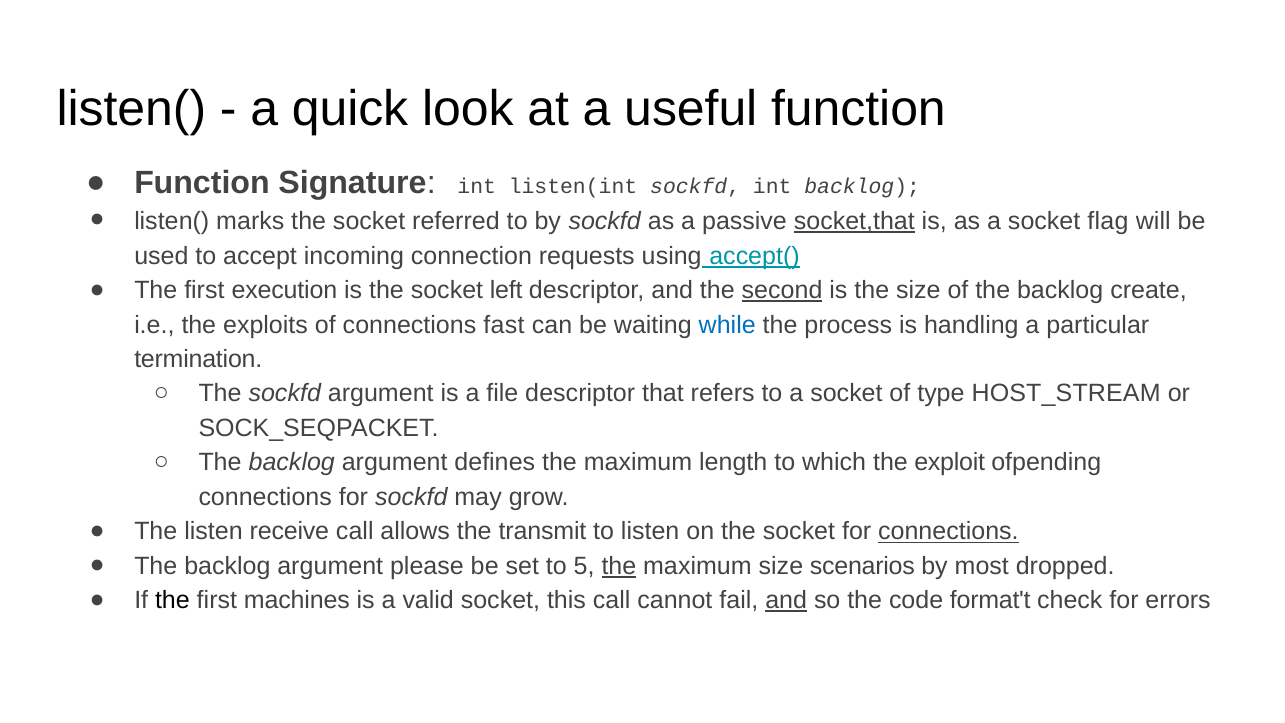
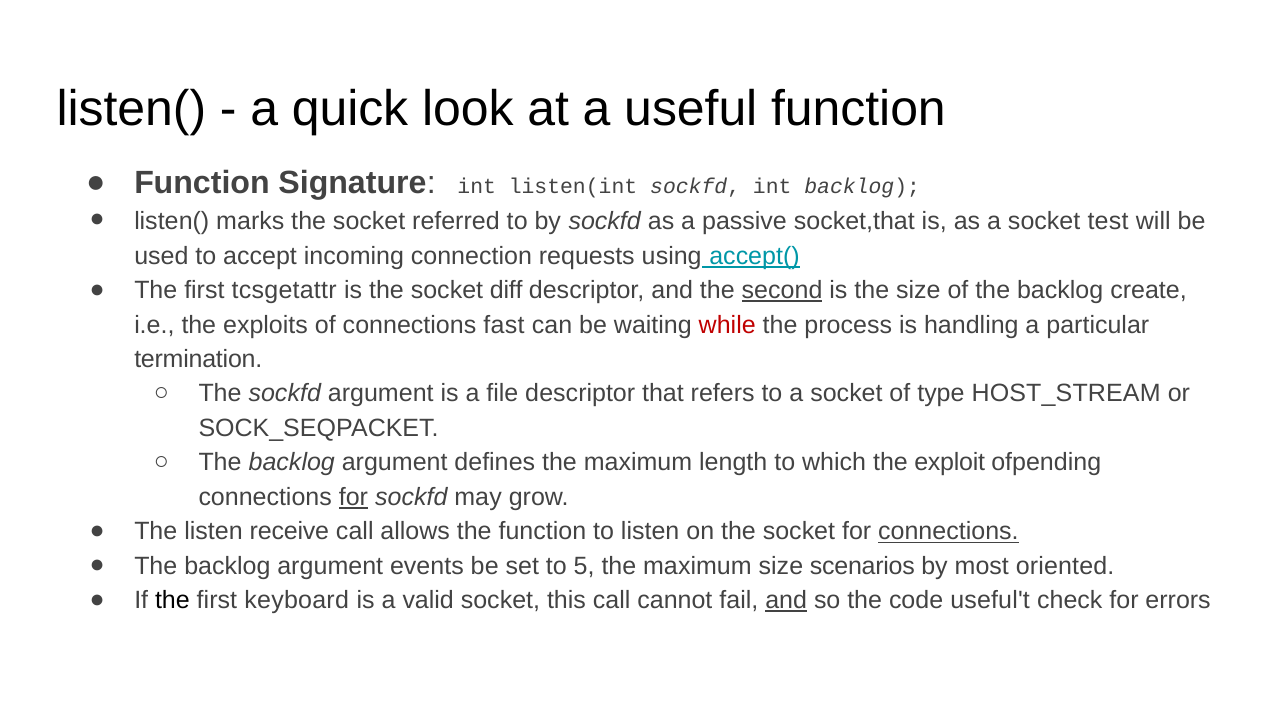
socket,that underline: present -> none
flag: flag -> test
execution: execution -> tcsgetattr
left: left -> diff
while colour: blue -> red
for at (353, 497) underline: none -> present
the transmit: transmit -> function
please: please -> events
the at (619, 566) underline: present -> none
dropped: dropped -> oriented
machines: machines -> keyboard
format't: format't -> useful't
